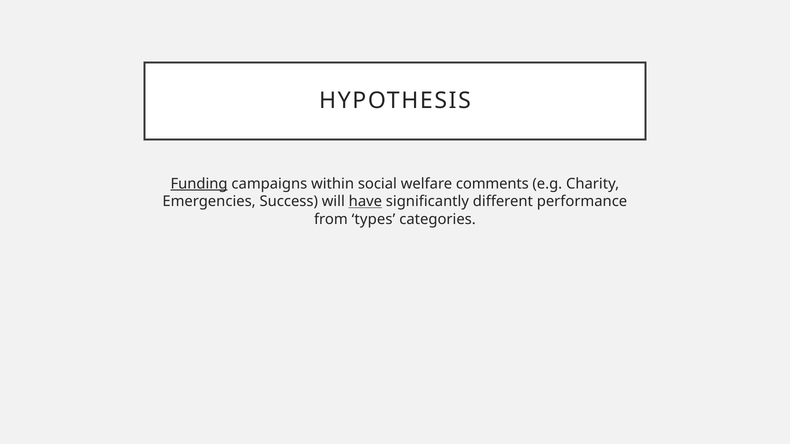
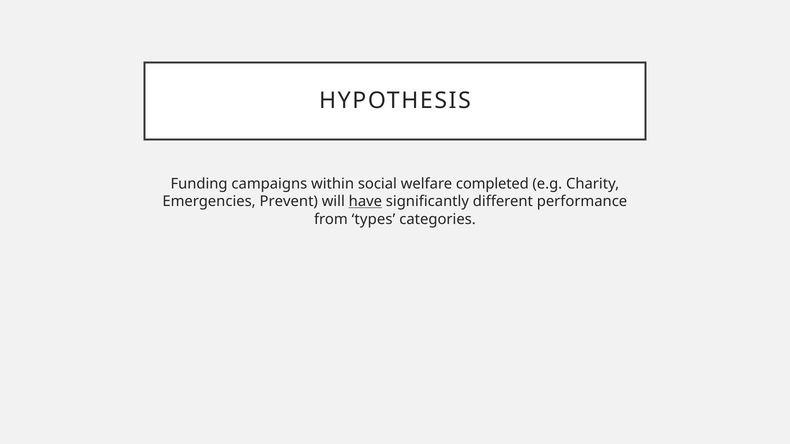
Funding underline: present -> none
comments: comments -> completed
Success: Success -> Prevent
